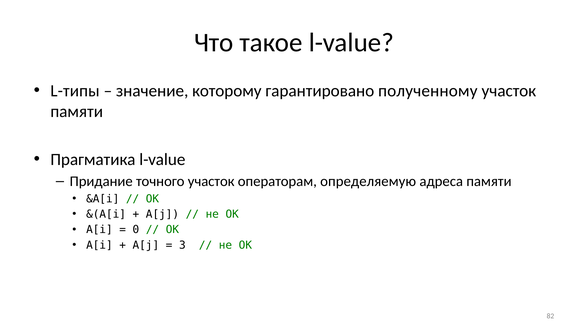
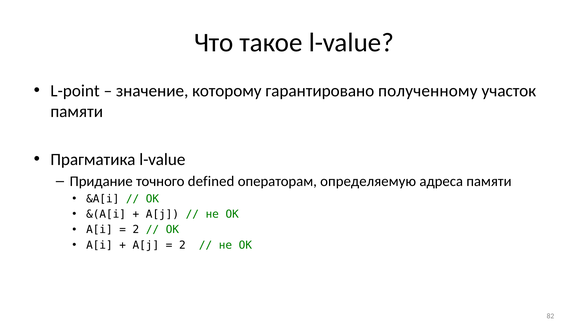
L-типы: L-типы -> L-point
точного участок: участок -> defined
0 at (136, 229): 0 -> 2
3 at (182, 245): 3 -> 2
